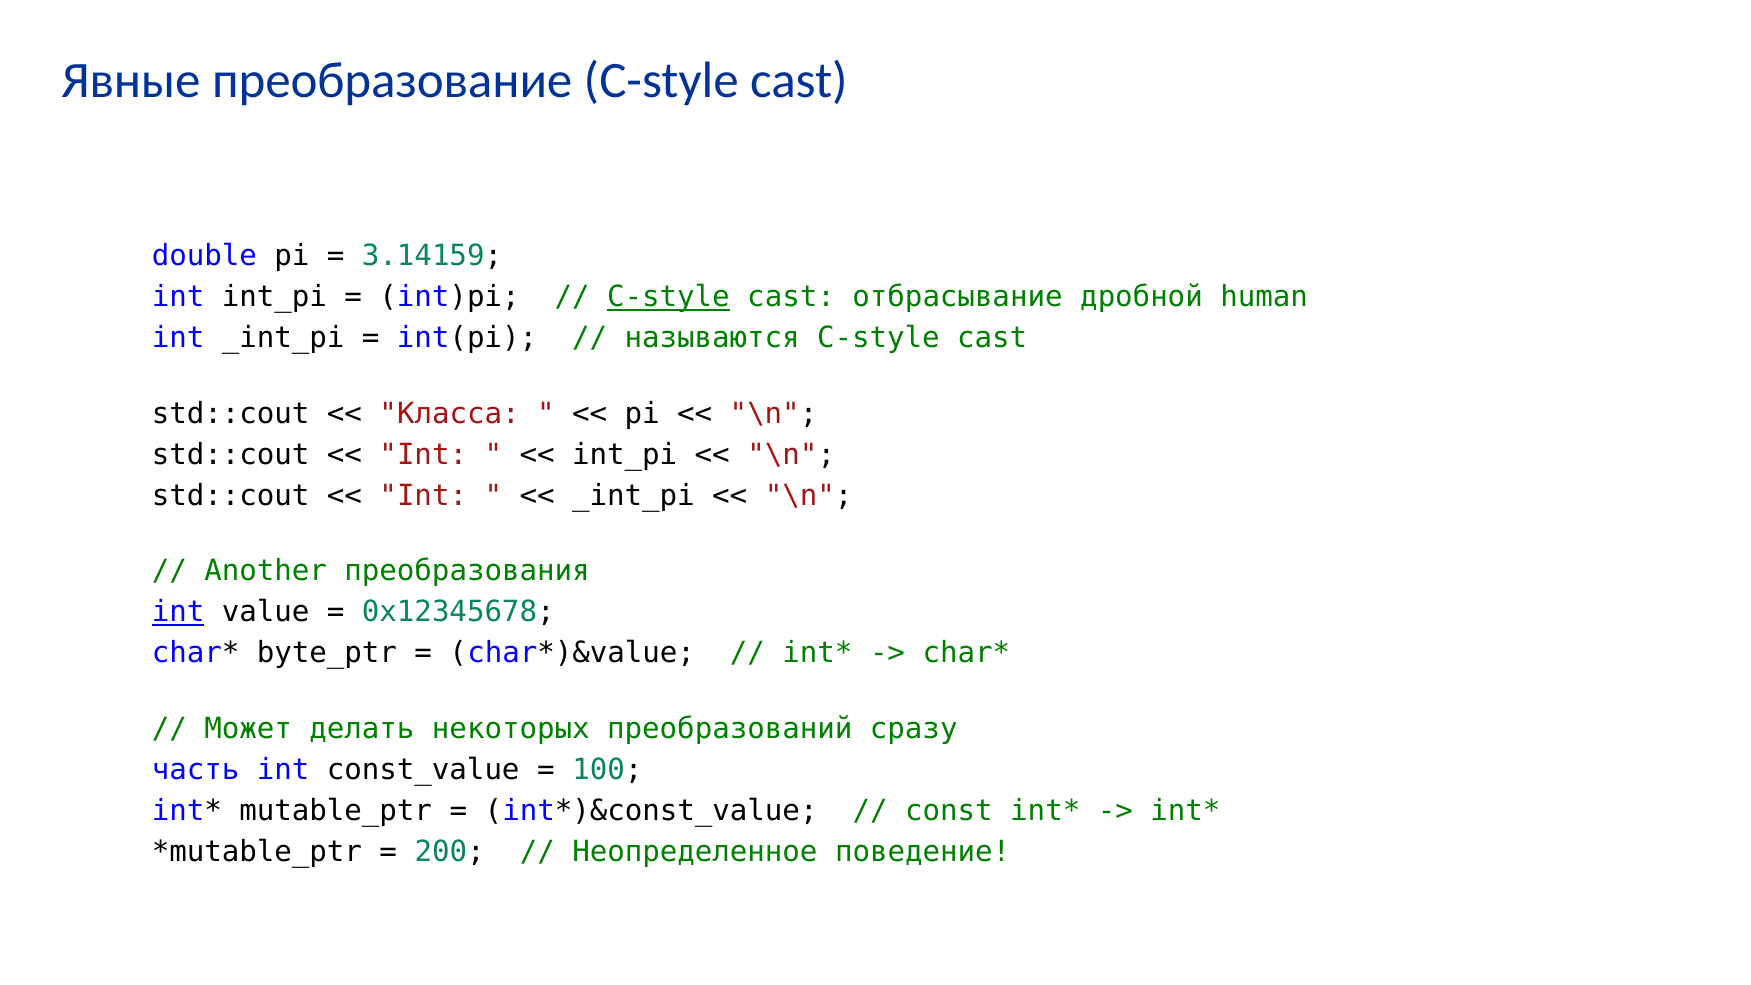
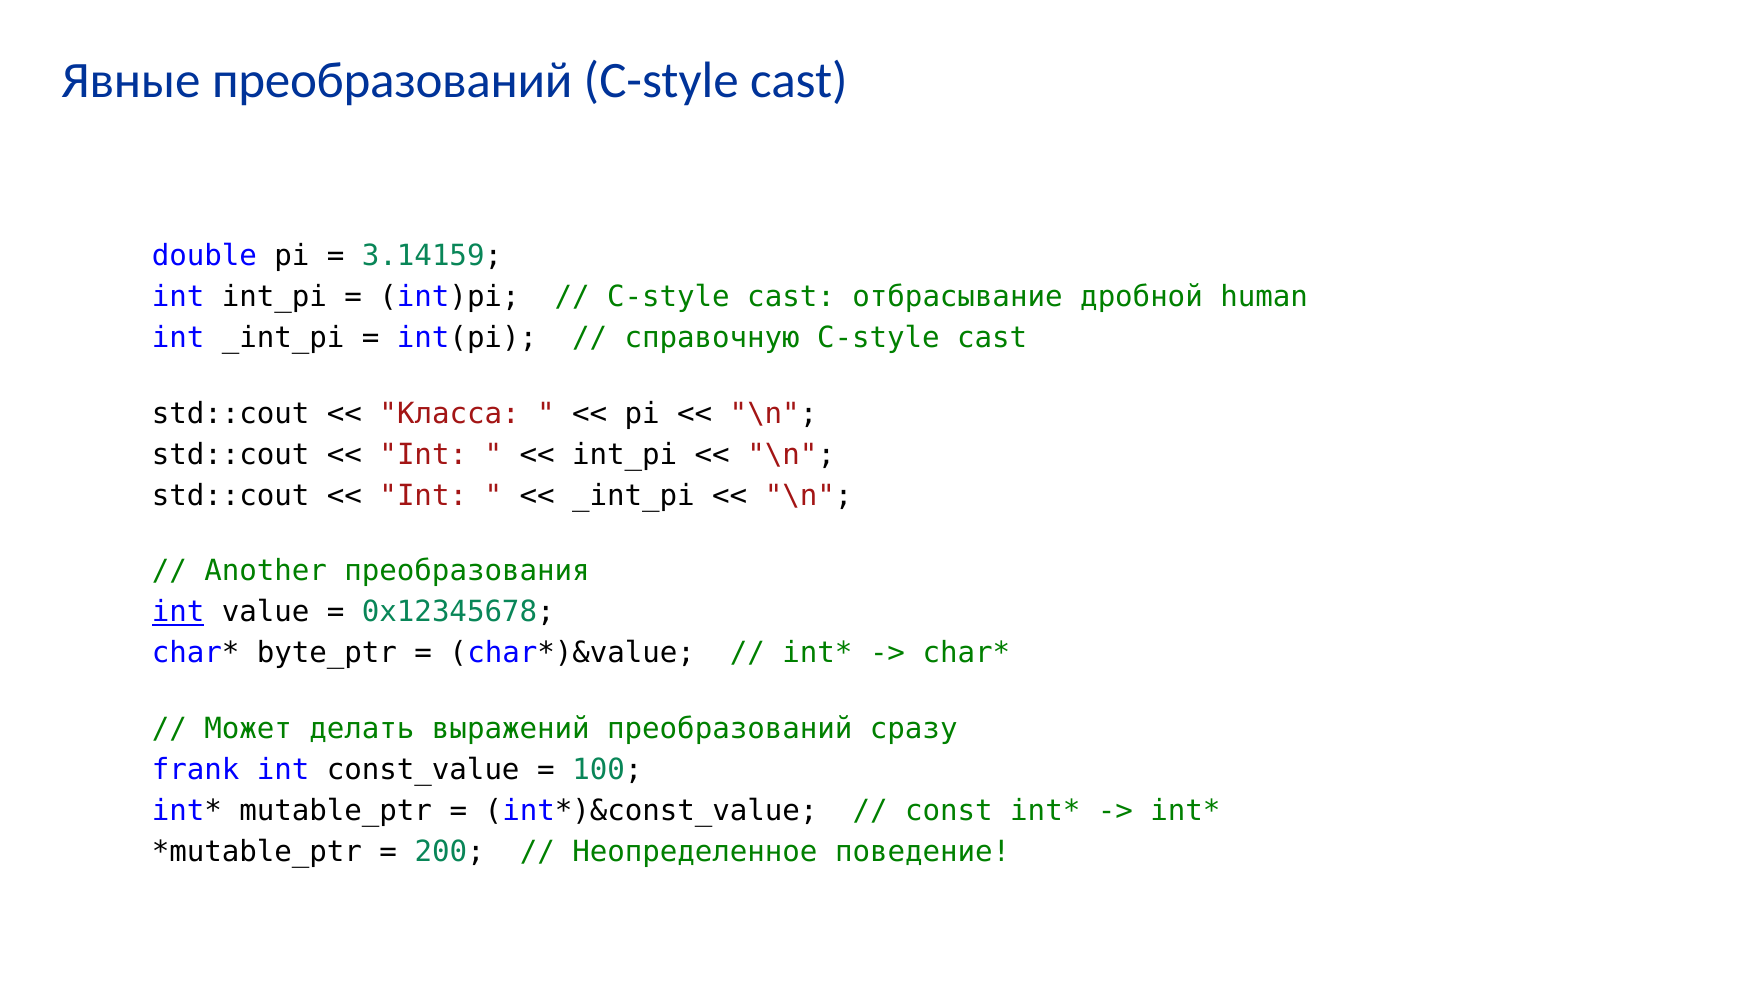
Явные преобразование: преобразование -> преобразований
C-style at (668, 297) underline: present -> none
называются: называются -> справочную
некоторых: некоторых -> выражений
часть: часть -> frank
